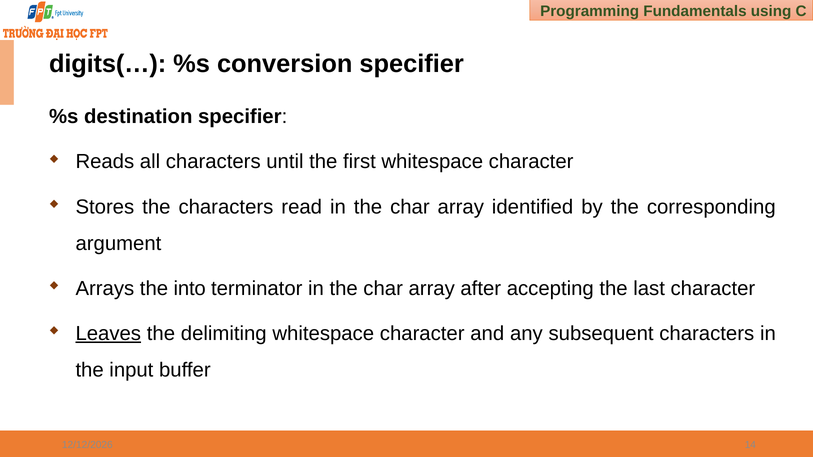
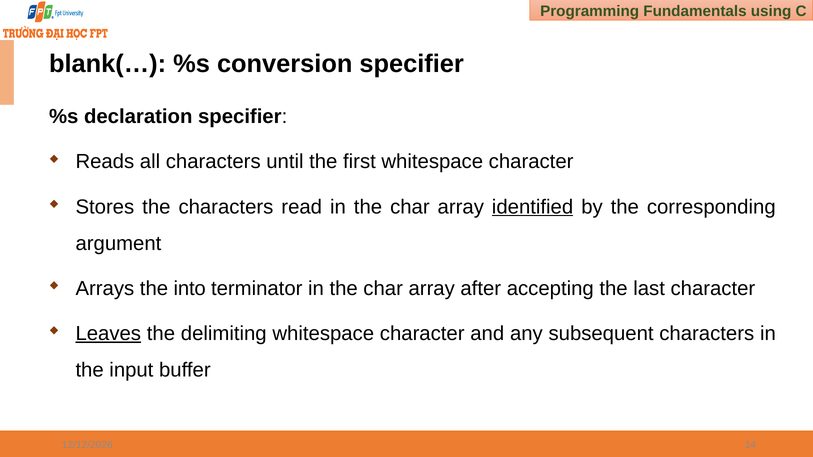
digits(…: digits(… -> blank(…
destination: destination -> declaration
identified underline: none -> present
